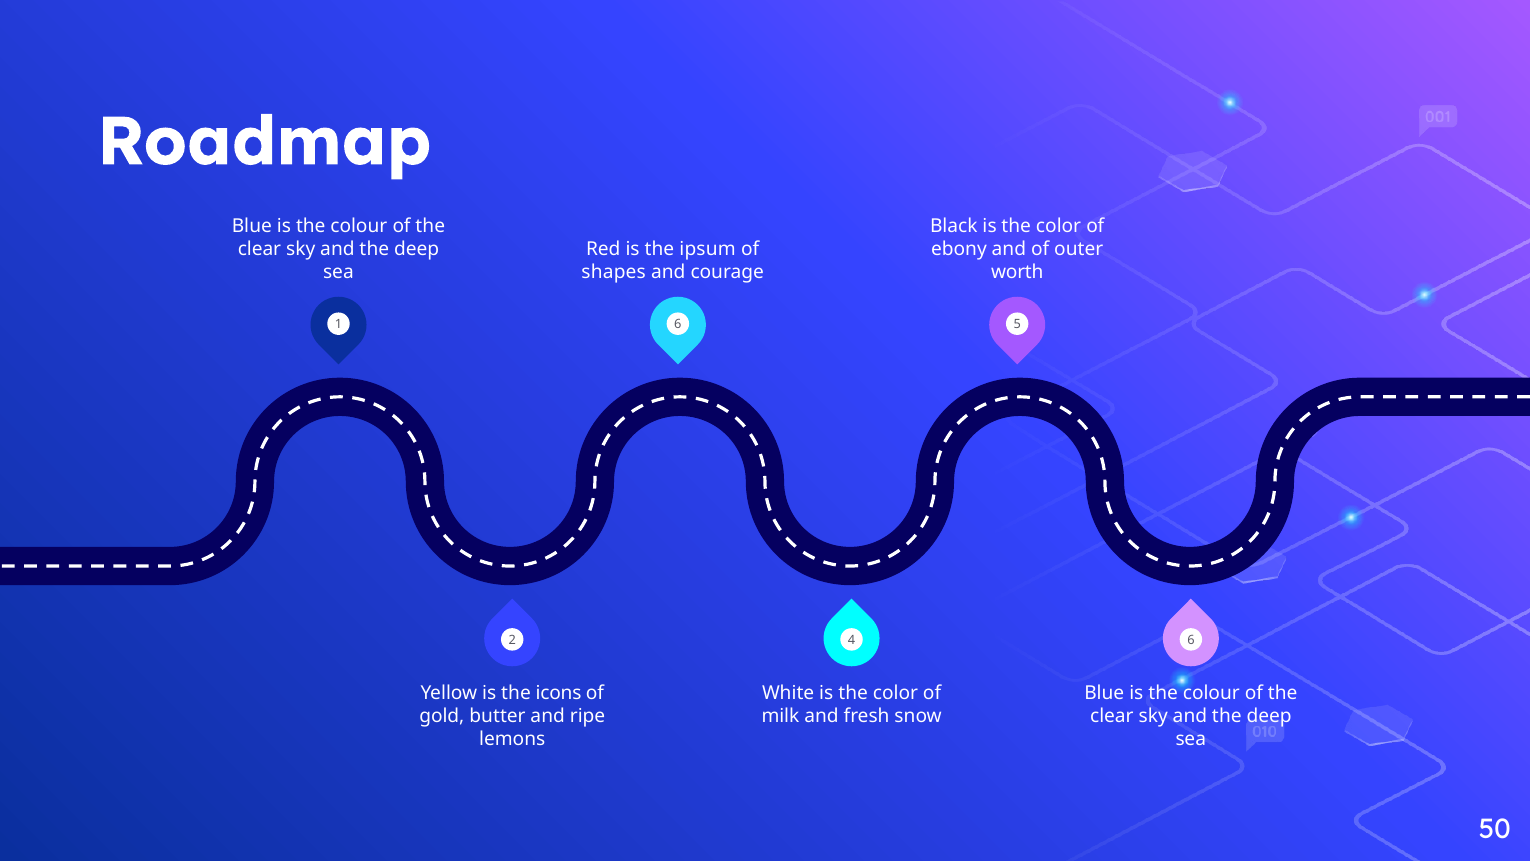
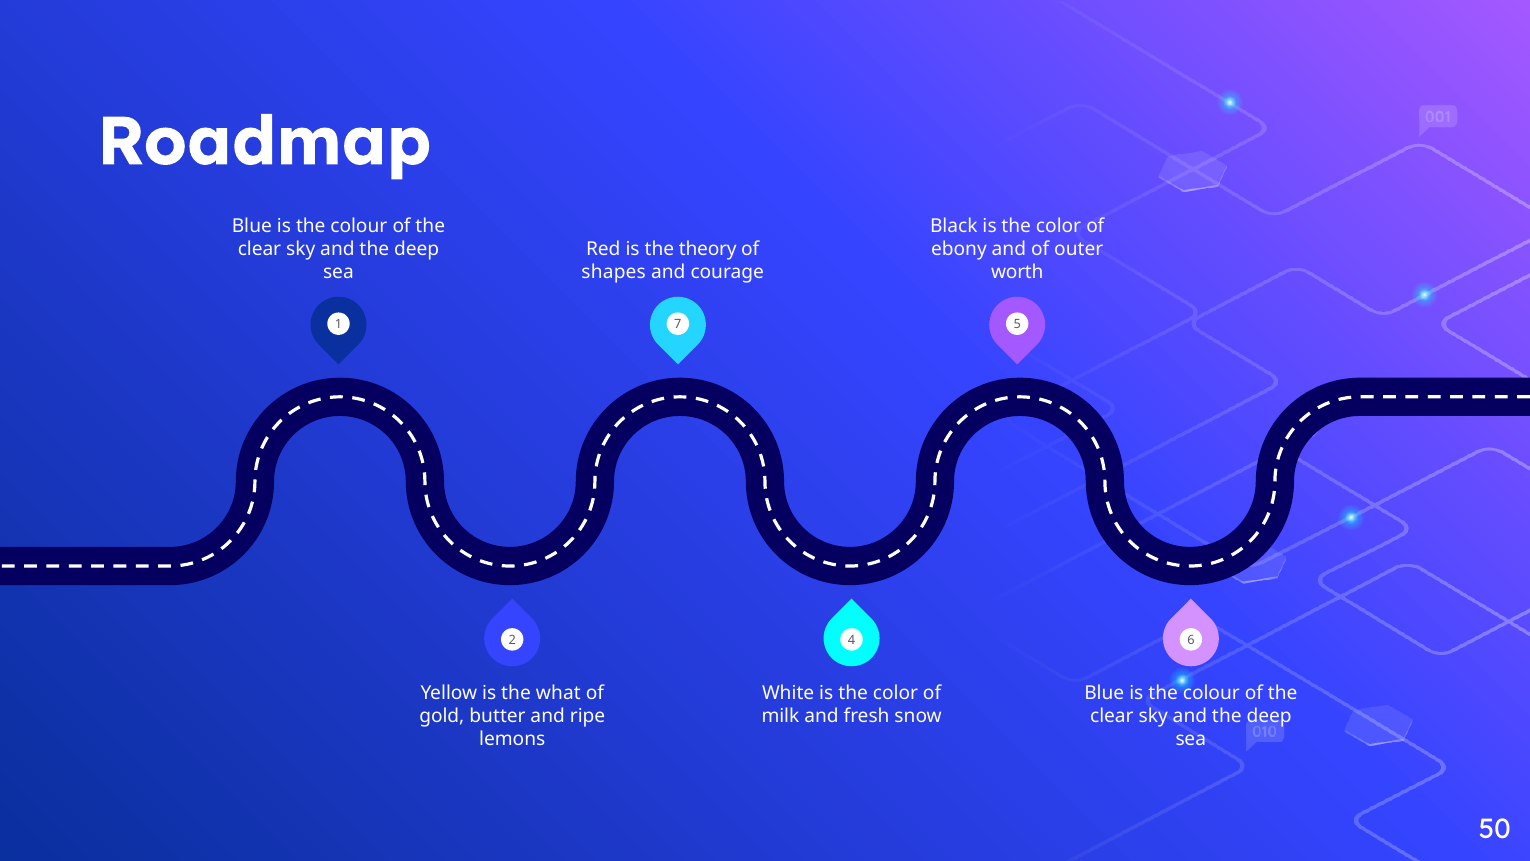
ipsum: ipsum -> theory
1 6: 6 -> 7
icons: icons -> what
